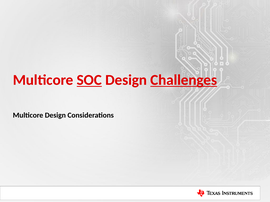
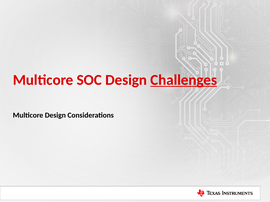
SOC underline: present -> none
